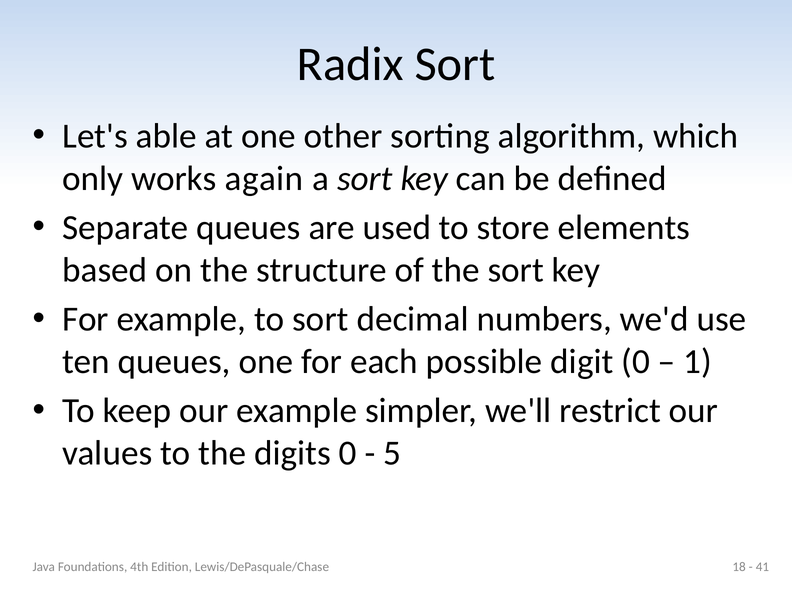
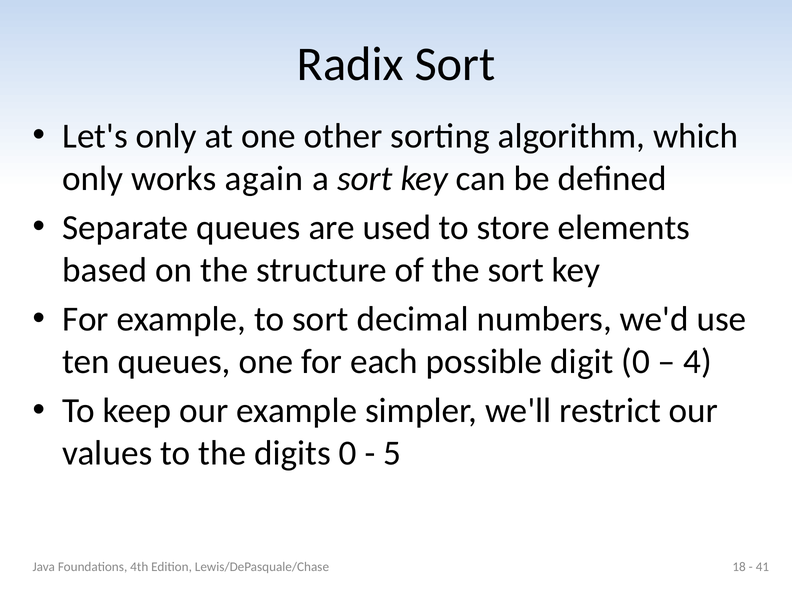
Let's able: able -> only
1: 1 -> 4
